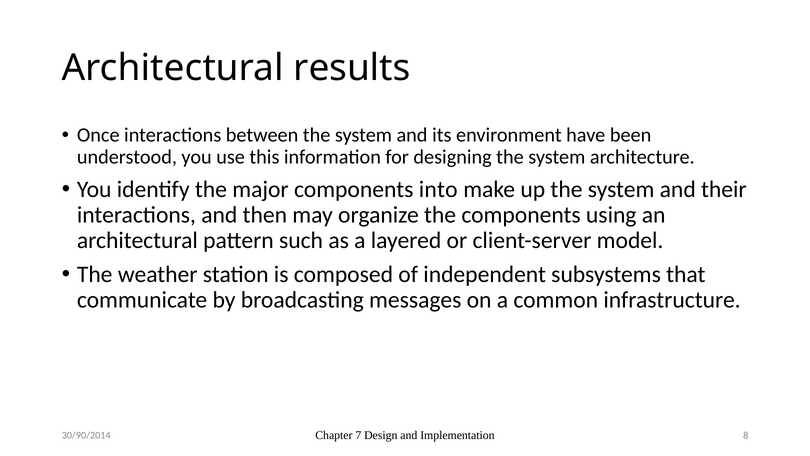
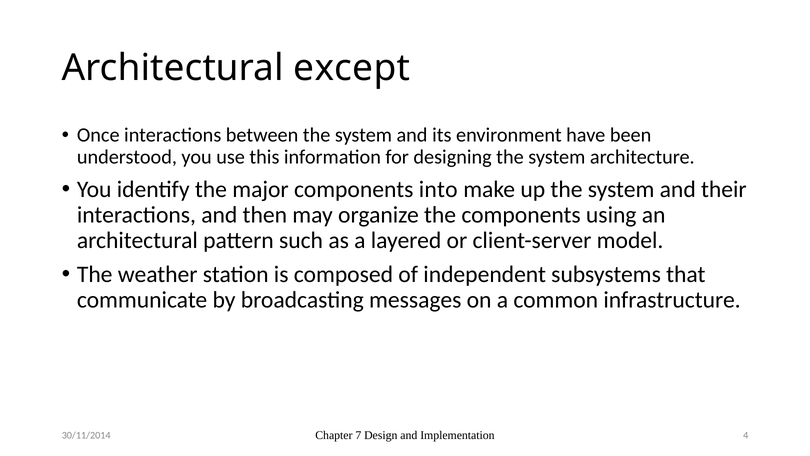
results: results -> except
8: 8 -> 4
30/90/2014: 30/90/2014 -> 30/11/2014
